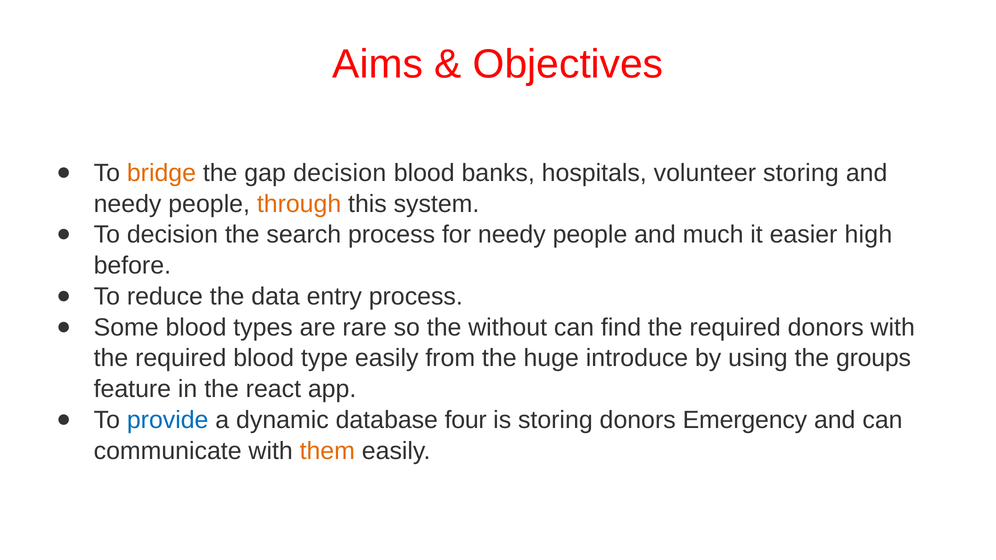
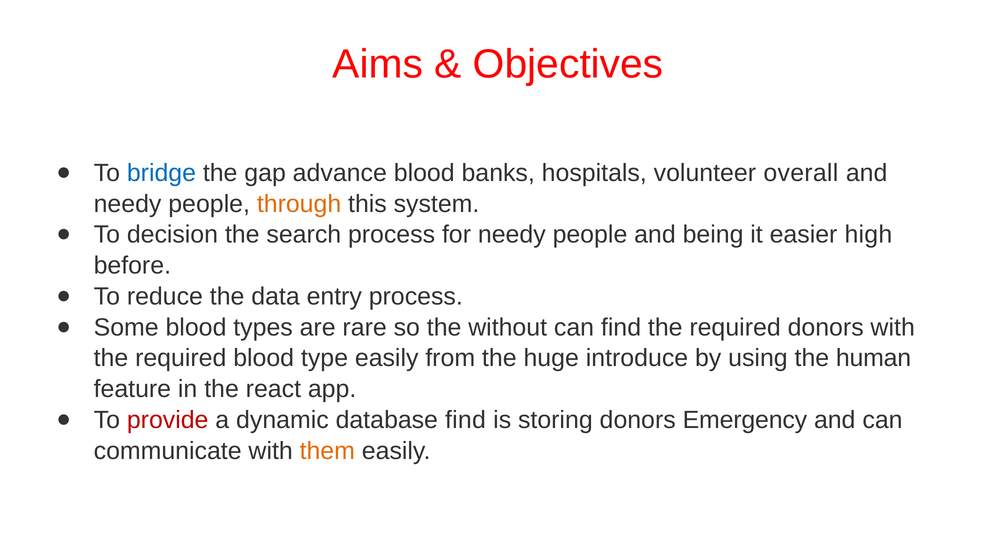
bridge colour: orange -> blue
gap decision: decision -> advance
volunteer storing: storing -> overall
much: much -> being
groups: groups -> human
provide colour: blue -> red
database four: four -> find
